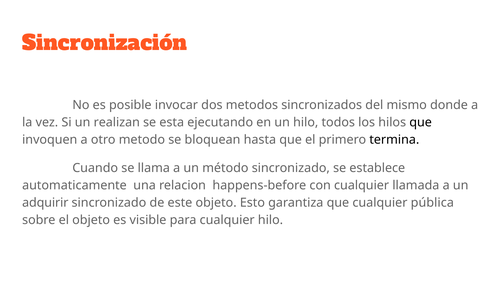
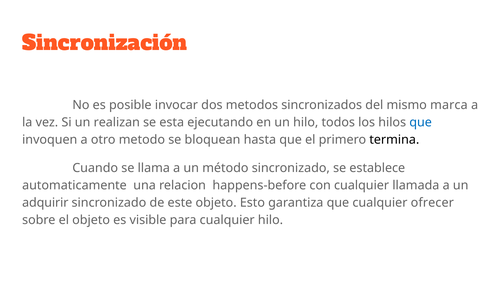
donde: donde -> marca
que at (421, 122) colour: black -> blue
pública: pública -> ofrecer
